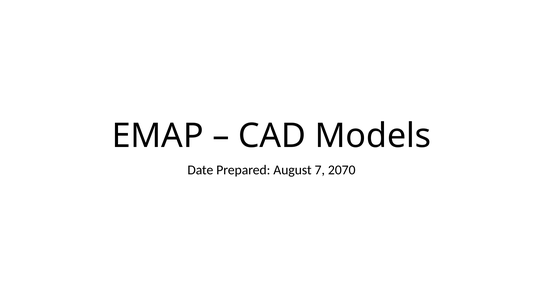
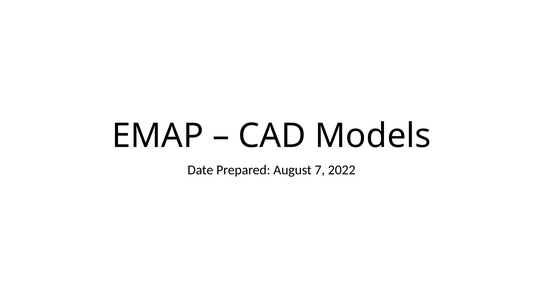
2070: 2070 -> 2022
